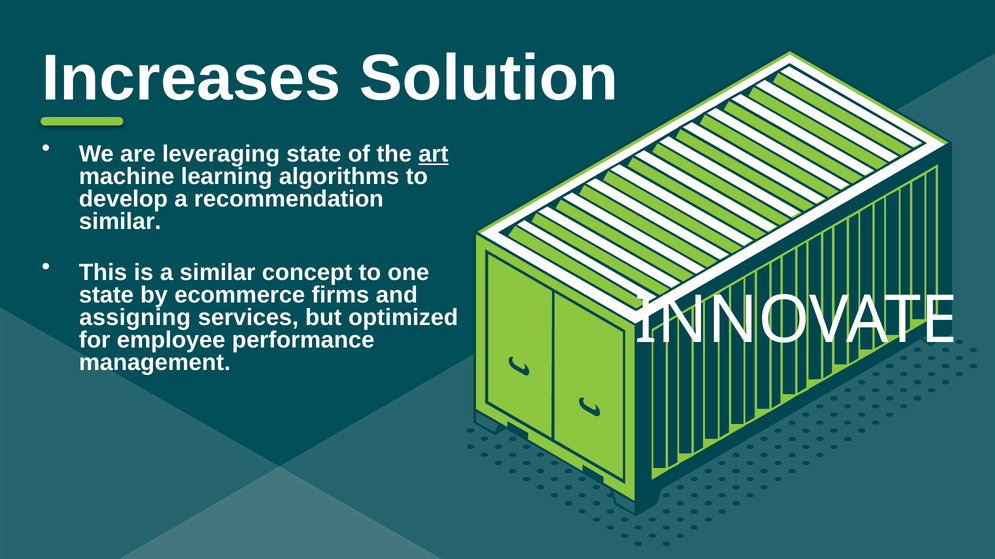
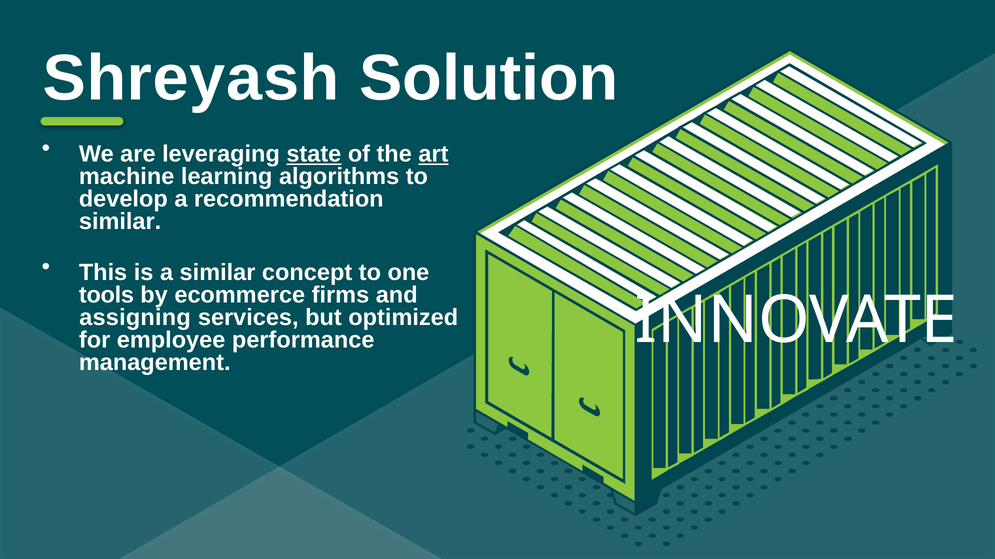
Increases: Increases -> Shreyash
state at (314, 154) underline: none -> present
state at (106, 295): state -> tools
